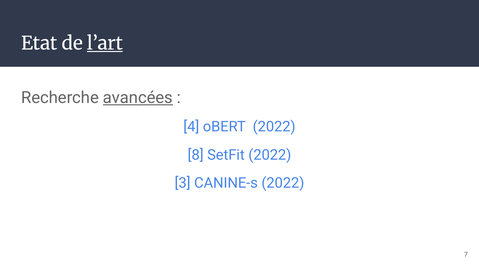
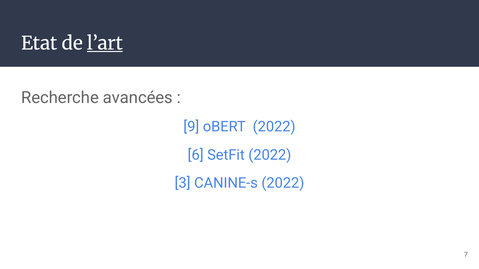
avancées underline: present -> none
4: 4 -> 9
8: 8 -> 6
